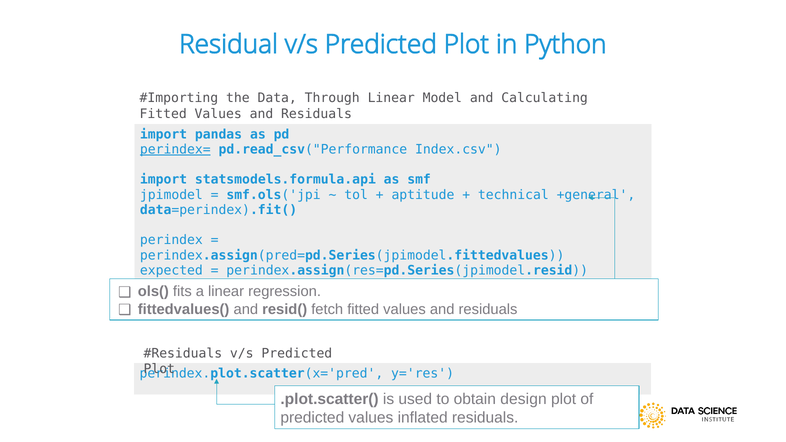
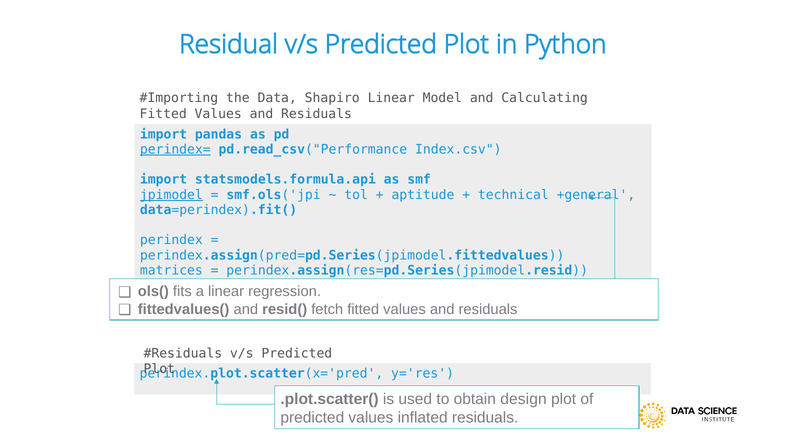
Through: Through -> Shapiro
jpimodel underline: none -> present
expected: expected -> matrices
